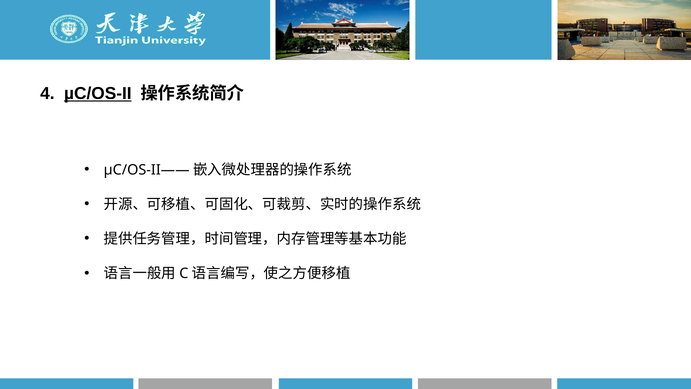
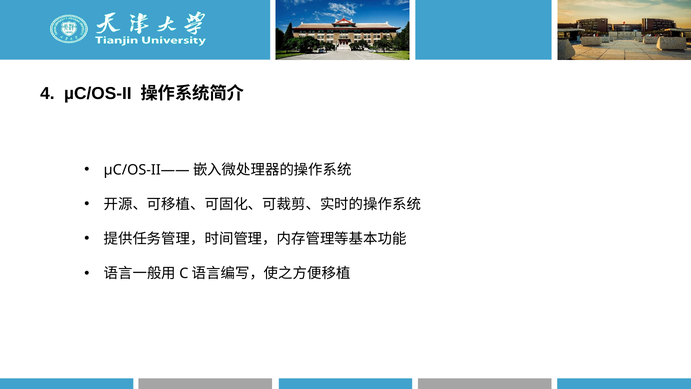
µC/OS-II underline: present -> none
